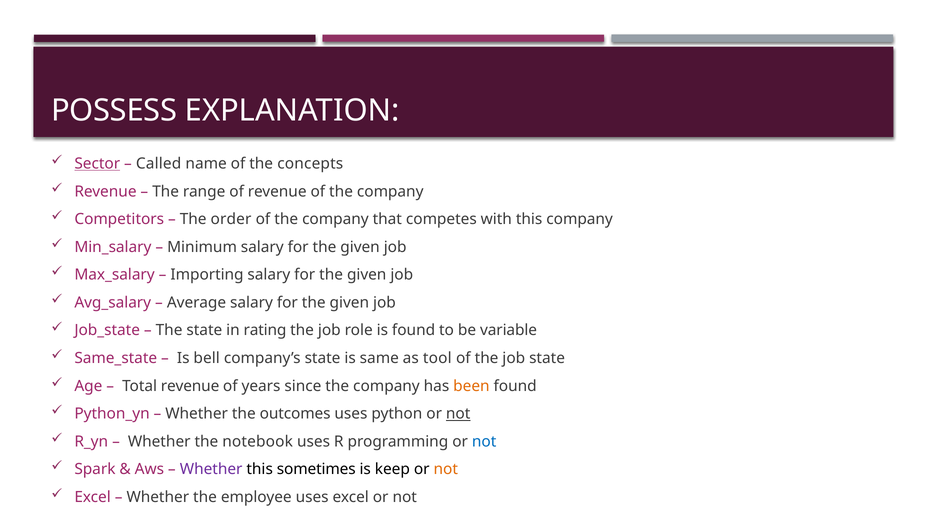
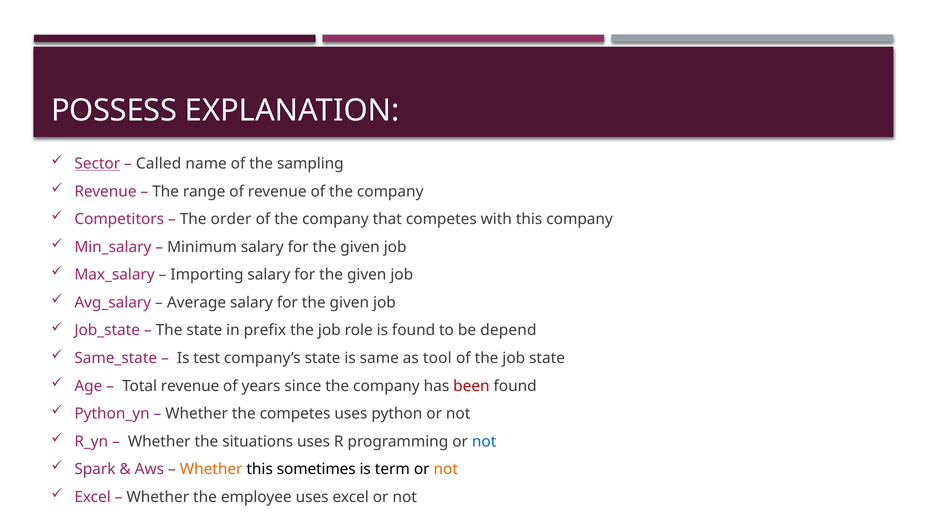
concepts: concepts -> sampling
rating: rating -> prefix
variable: variable -> depend
bell: bell -> test
been colour: orange -> red
the outcomes: outcomes -> competes
not at (458, 414) underline: present -> none
notebook: notebook -> situations
Whether at (211, 470) colour: purple -> orange
keep: keep -> term
